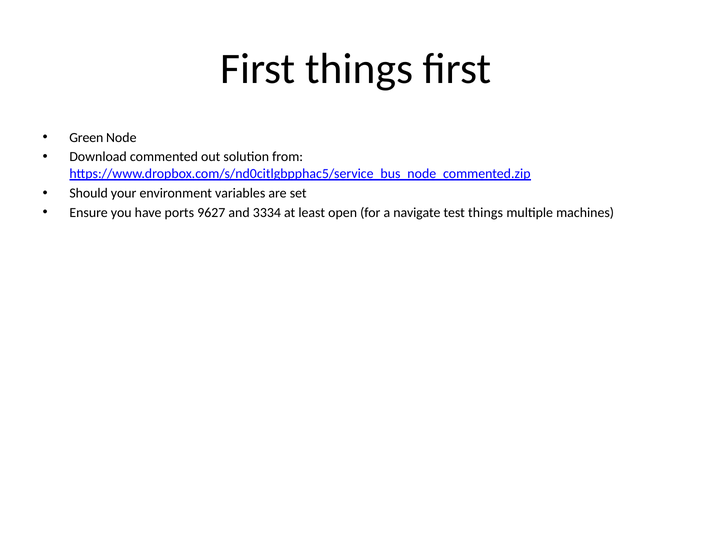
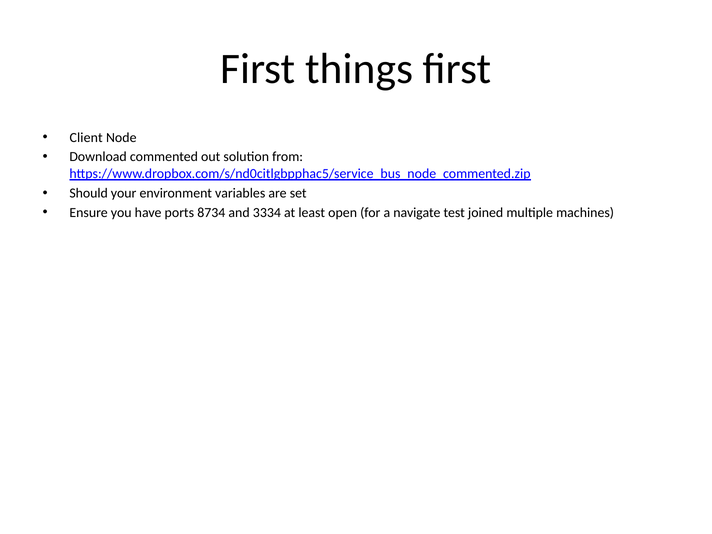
Green: Green -> Client
9627: 9627 -> 8734
test things: things -> joined
